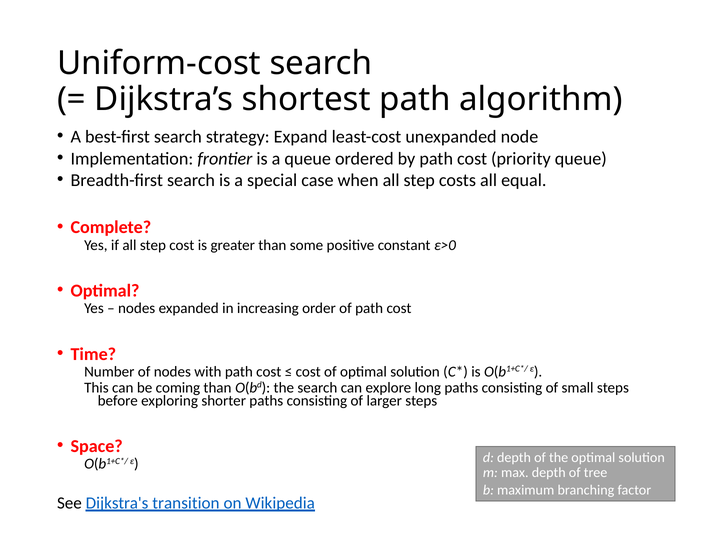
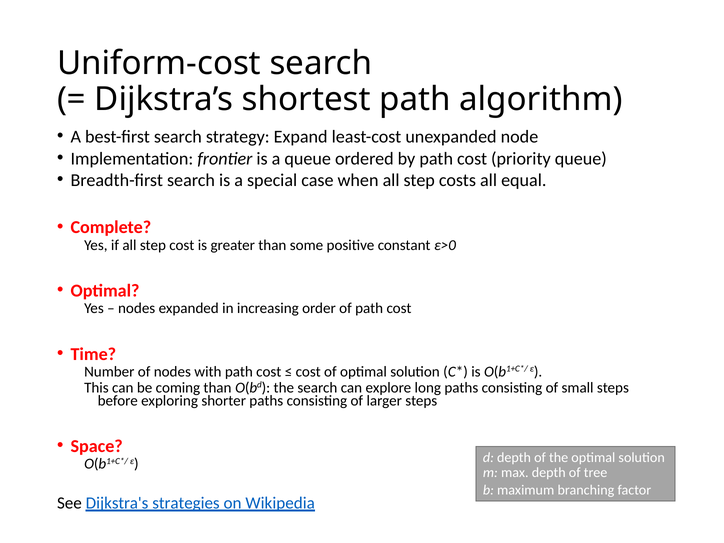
transition: transition -> strategies
